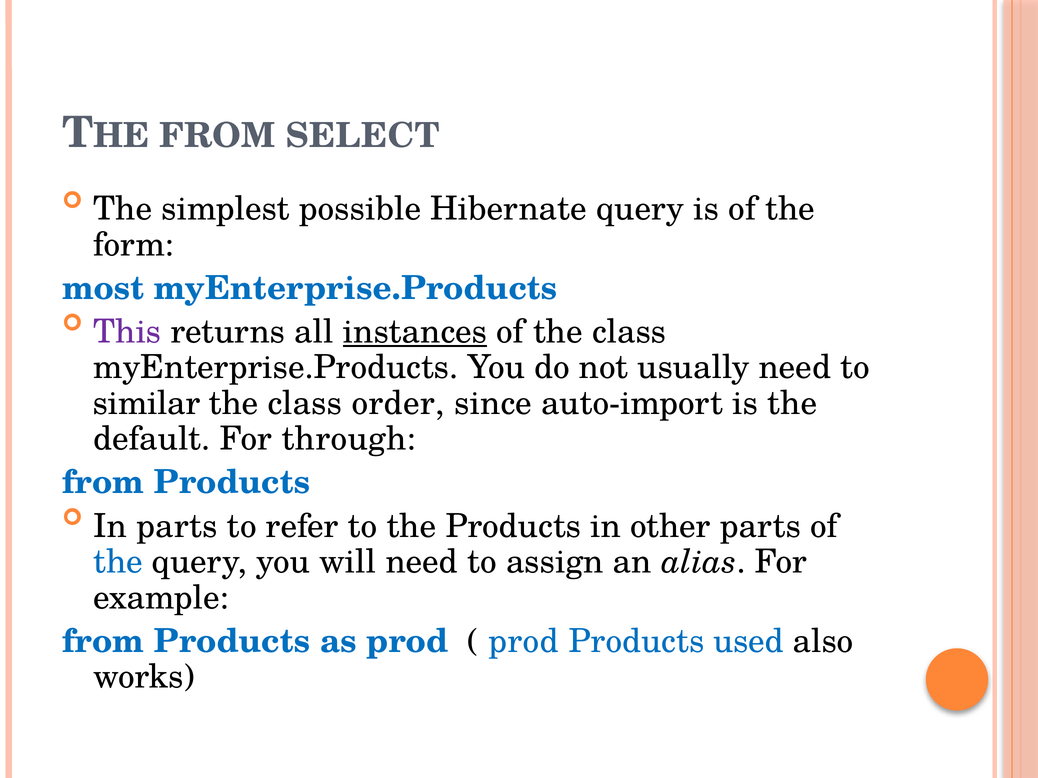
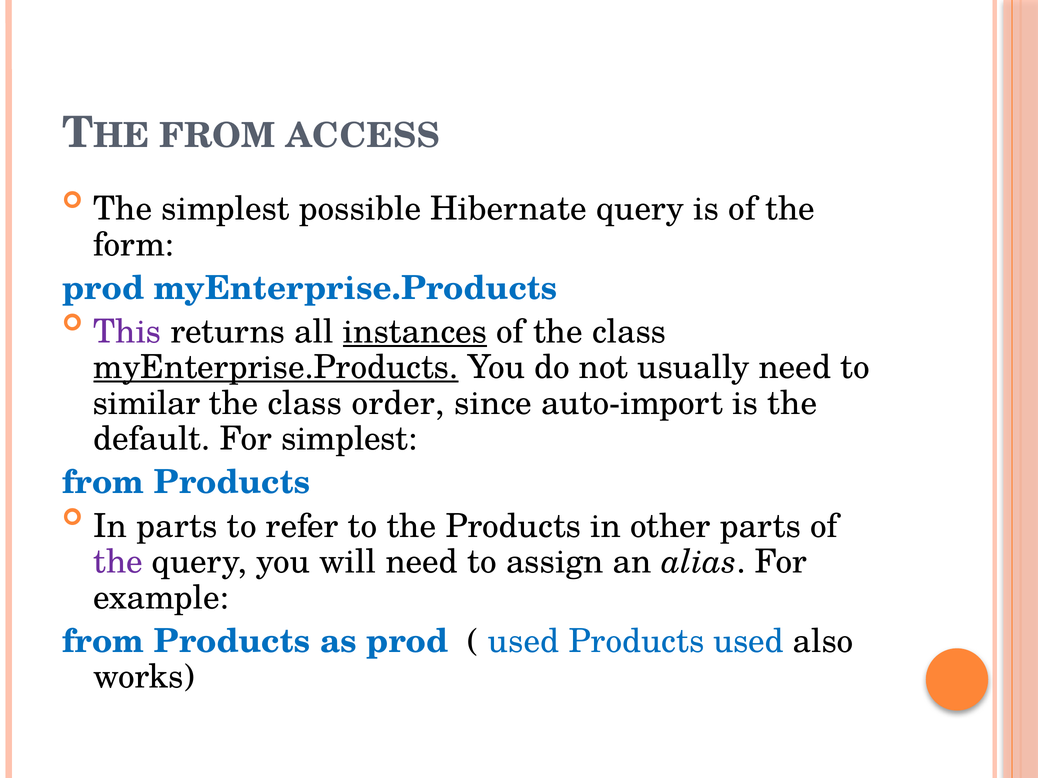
SELECT: SELECT -> ACCESS
most at (103, 288): most -> prod
myEnterprise.Products at (276, 368) underline: none -> present
For through: through -> simplest
the at (118, 562) colour: blue -> purple
prod at (523, 642): prod -> used
